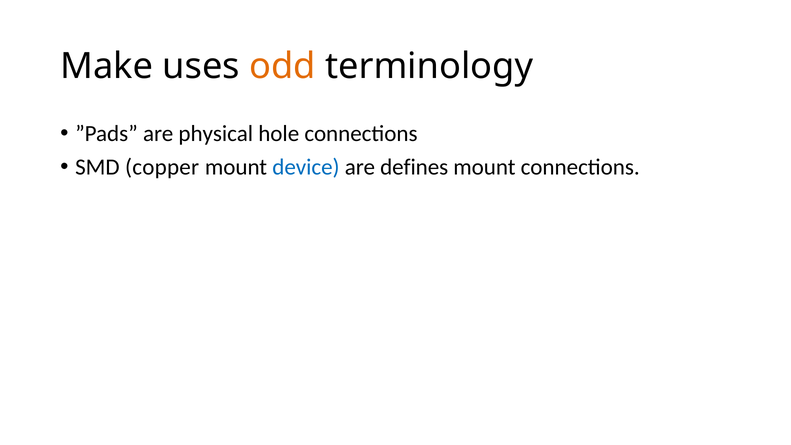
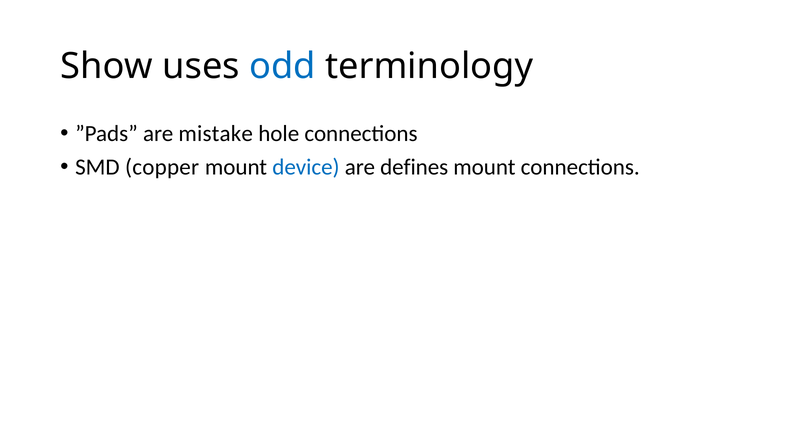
Make: Make -> Show
odd colour: orange -> blue
physical: physical -> mistake
